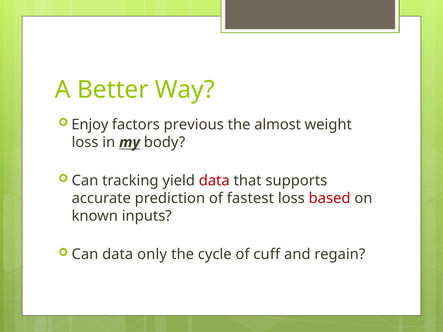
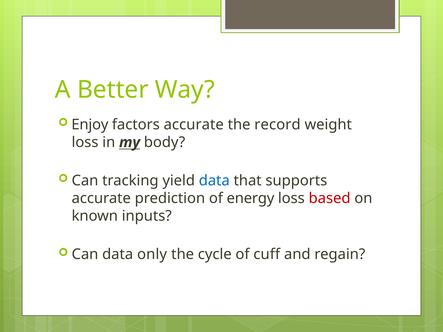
factors previous: previous -> accurate
almost: almost -> record
data at (214, 181) colour: red -> blue
fastest: fastest -> energy
